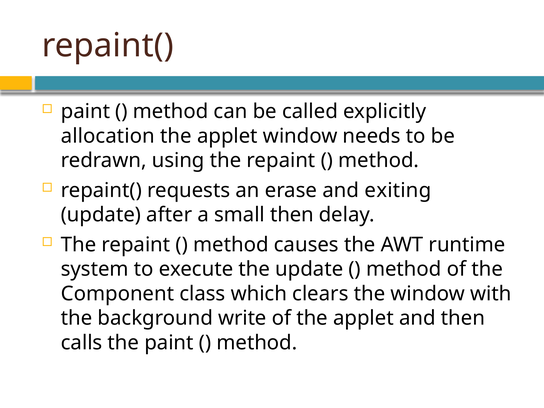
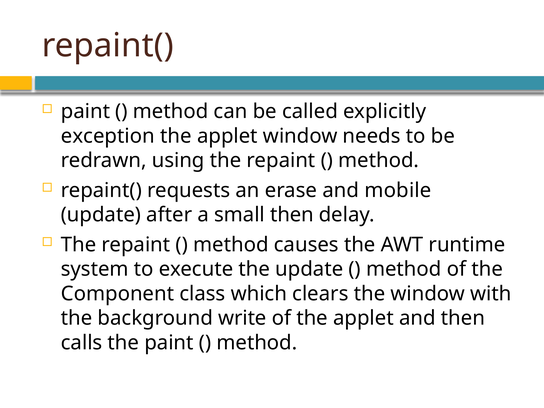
allocation: allocation -> exception
exiting: exiting -> mobile
